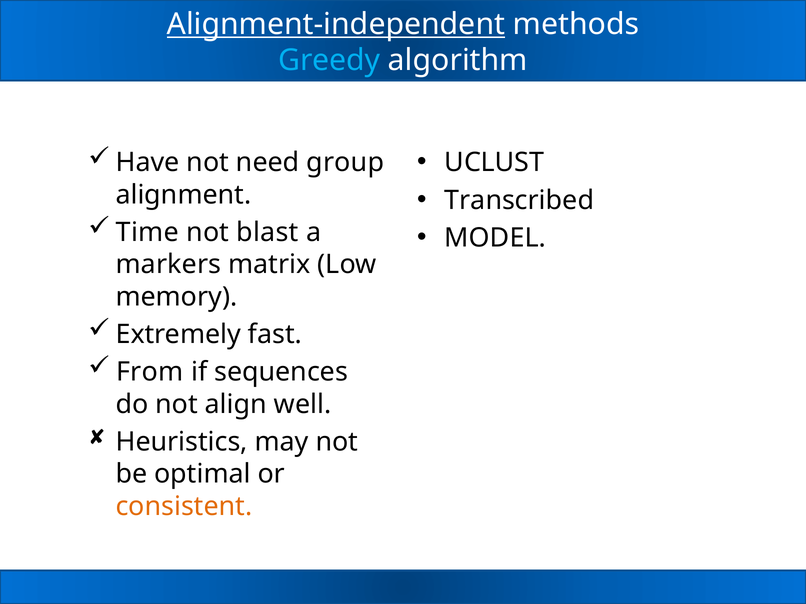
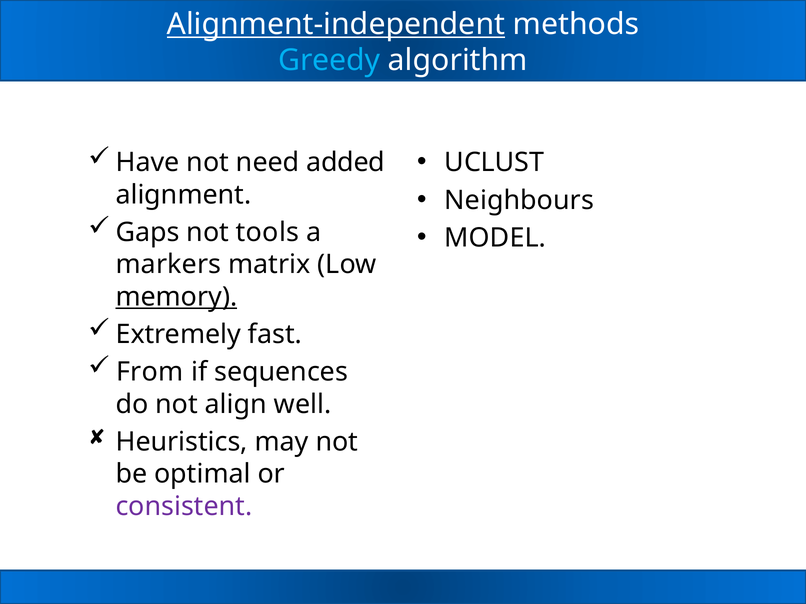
group: group -> added
Transcribed: Transcribed -> Neighbours
Time: Time -> Gaps
blast: blast -> tools
memory underline: none -> present
consistent colour: orange -> purple
